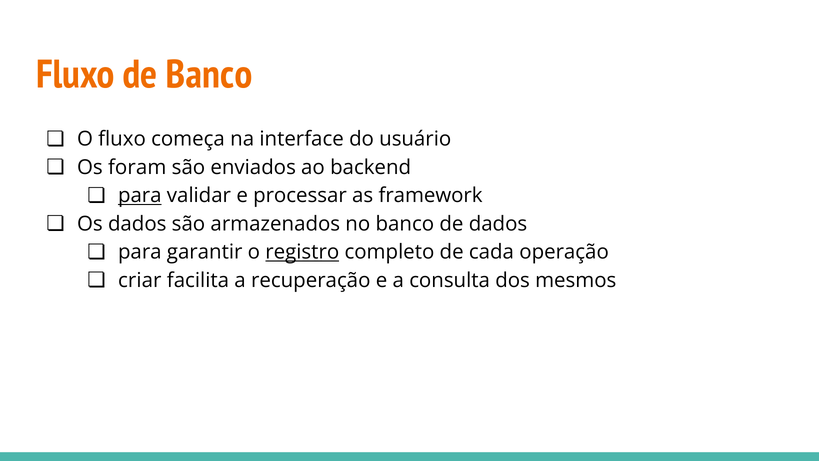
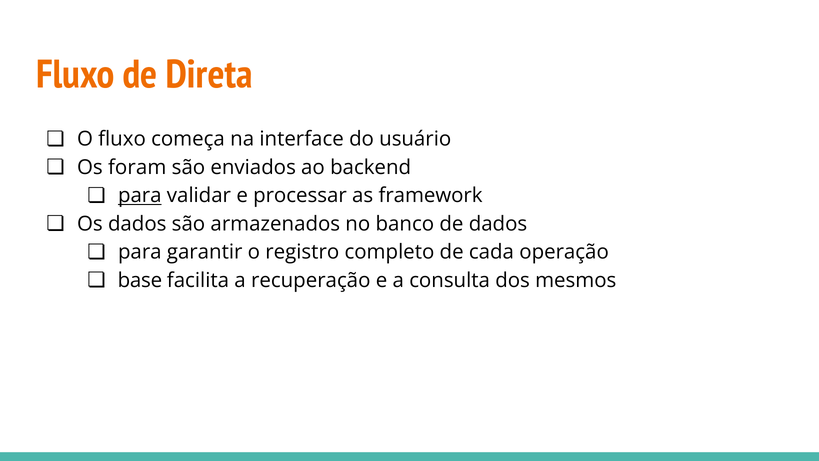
de Banco: Banco -> Direta
registro underline: present -> none
criar: criar -> base
